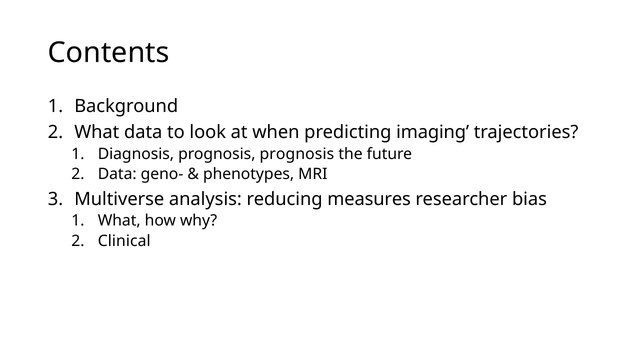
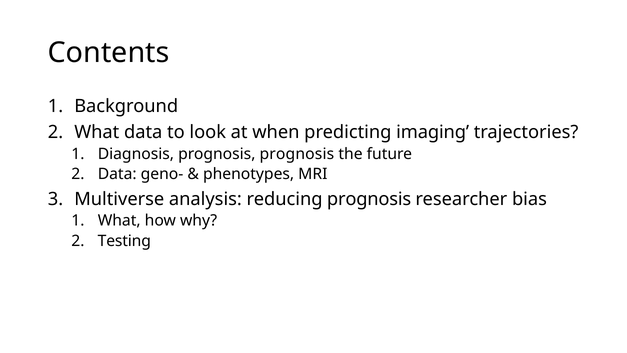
reducing measures: measures -> prognosis
Clinical: Clinical -> Testing
